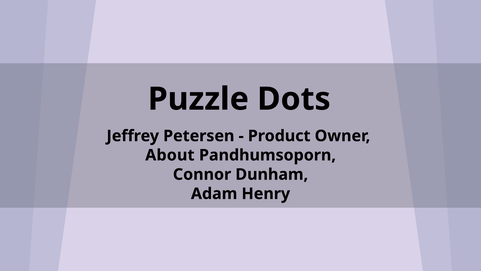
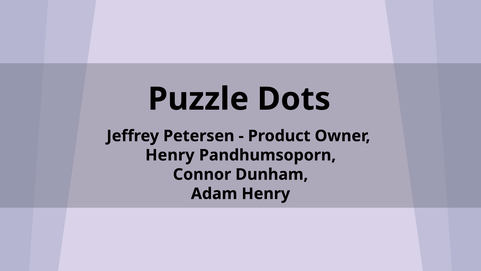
About at (170, 155): About -> Henry
